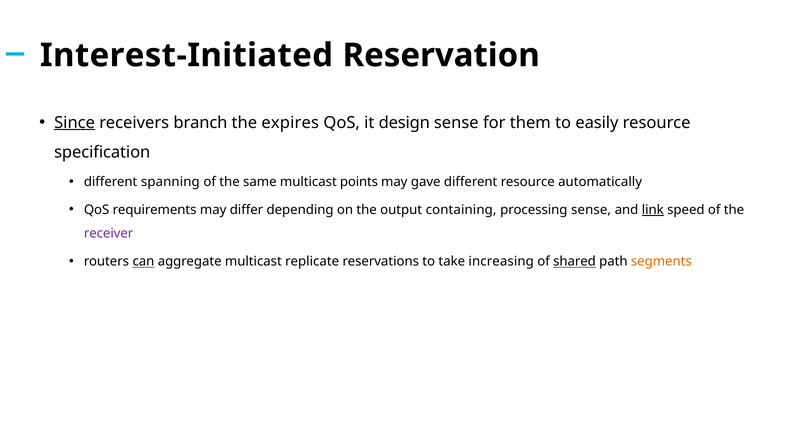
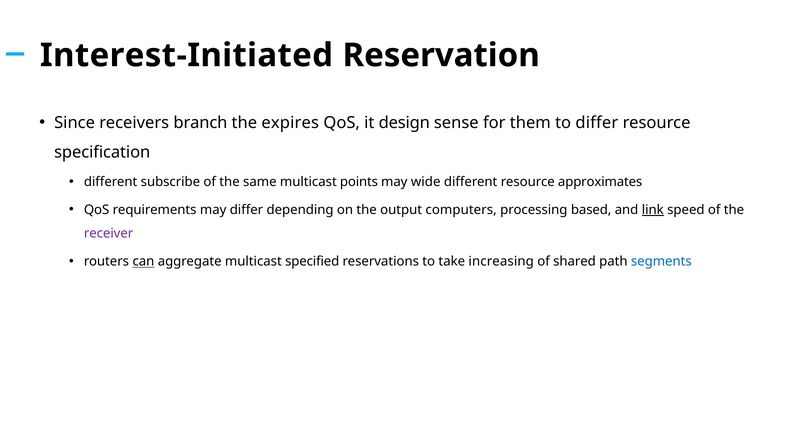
Since underline: present -> none
to easily: easily -> differ
spanning: spanning -> subscribe
gave: gave -> wide
automatically: automatically -> approximates
containing: containing -> computers
processing sense: sense -> based
replicate: replicate -> specified
shared underline: present -> none
segments colour: orange -> blue
